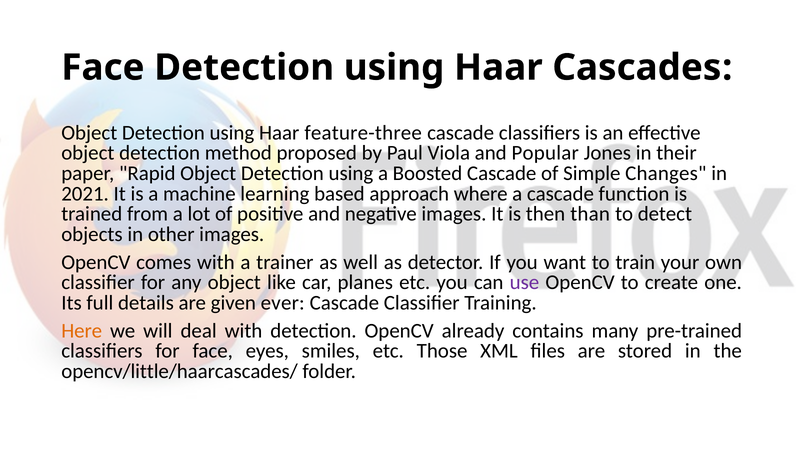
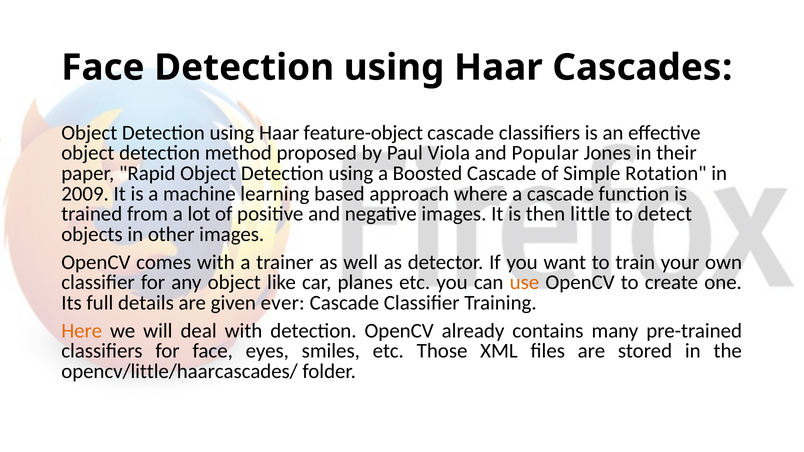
feature-three: feature-three -> feature-object
Changes: Changes -> Rotation
2021: 2021 -> 2009
than: than -> little
use colour: purple -> orange
